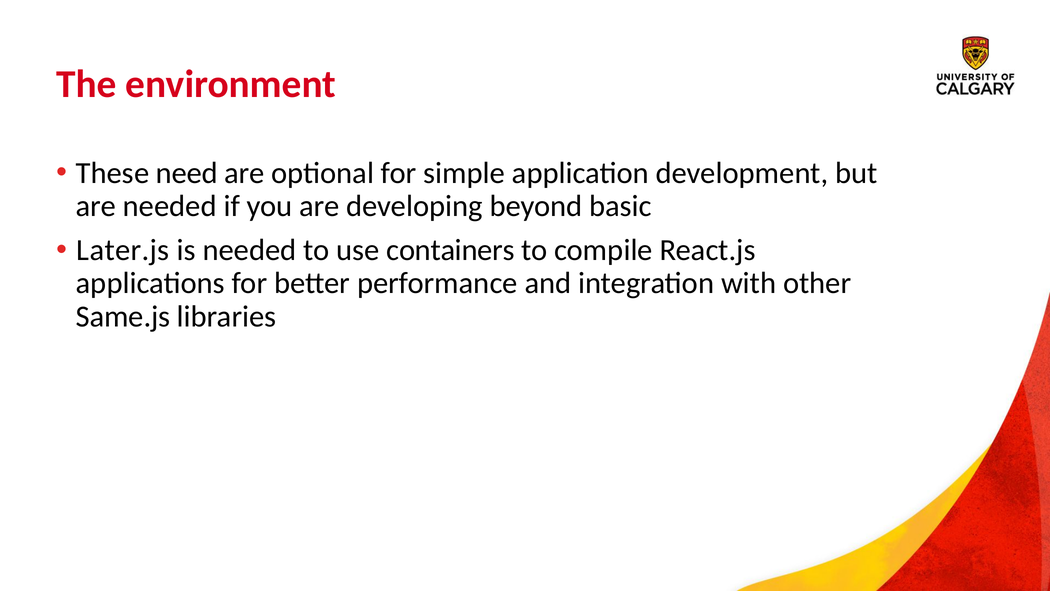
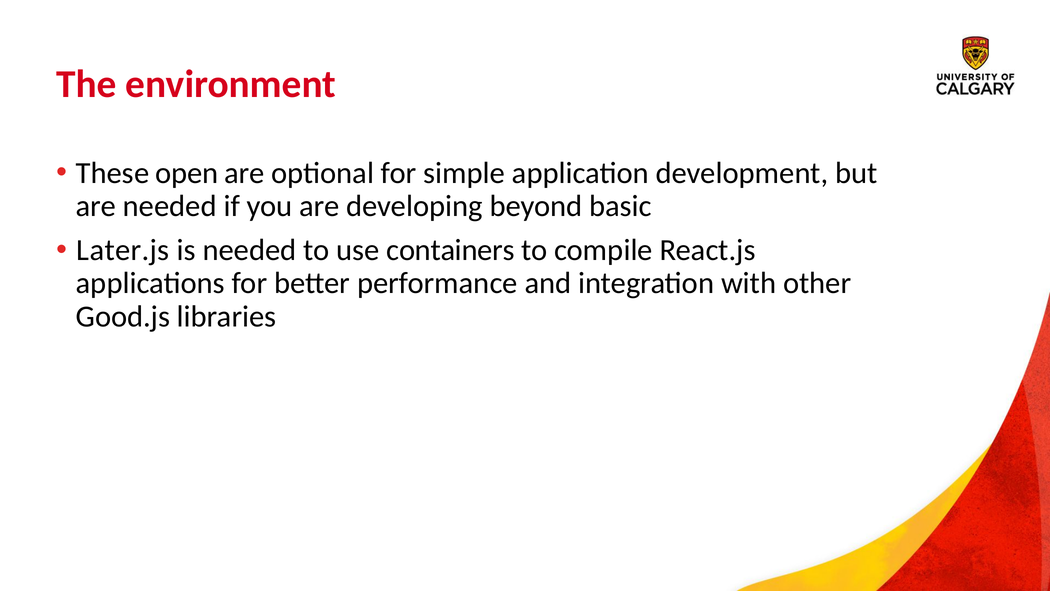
need: need -> open
Same.js: Same.js -> Good.js
